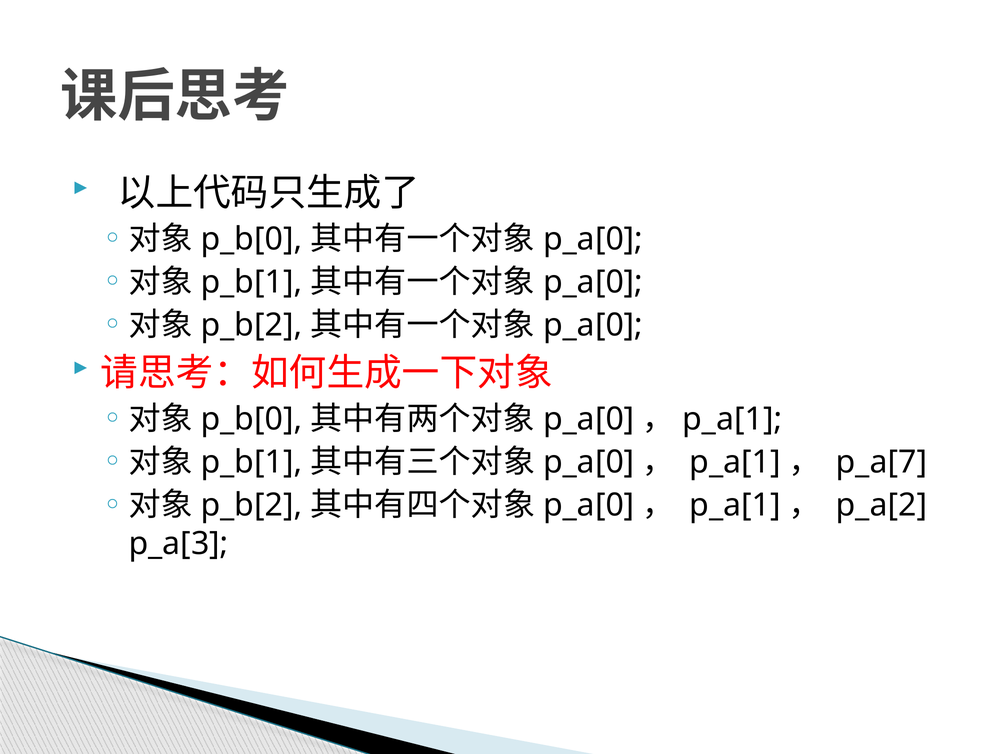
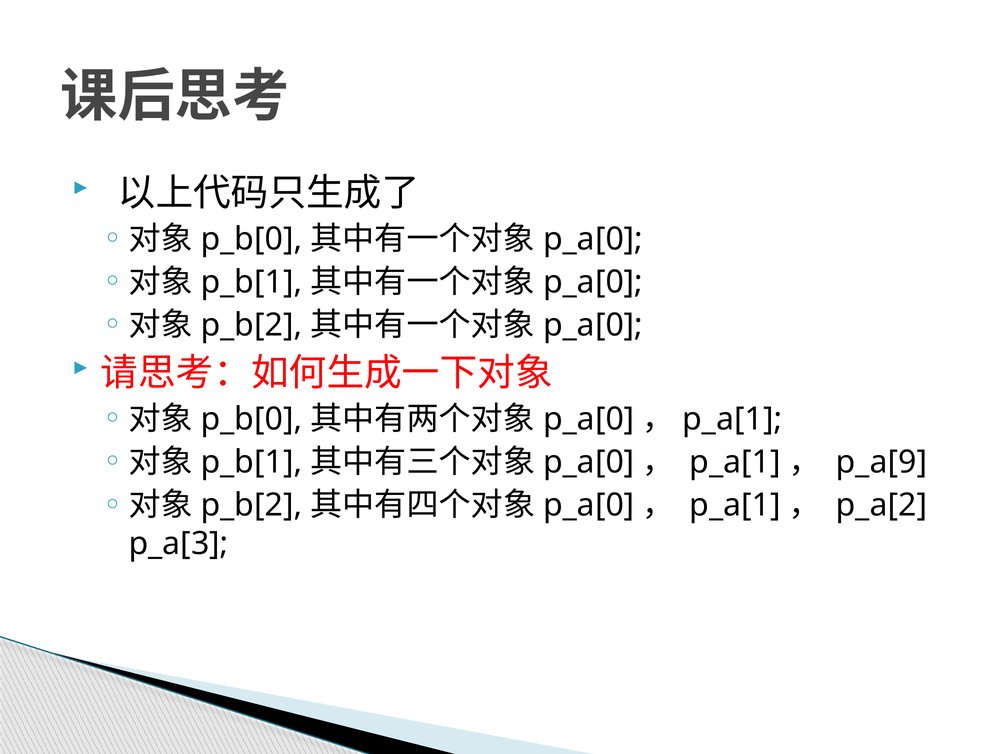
p_a[7: p_a[7 -> p_a[9
